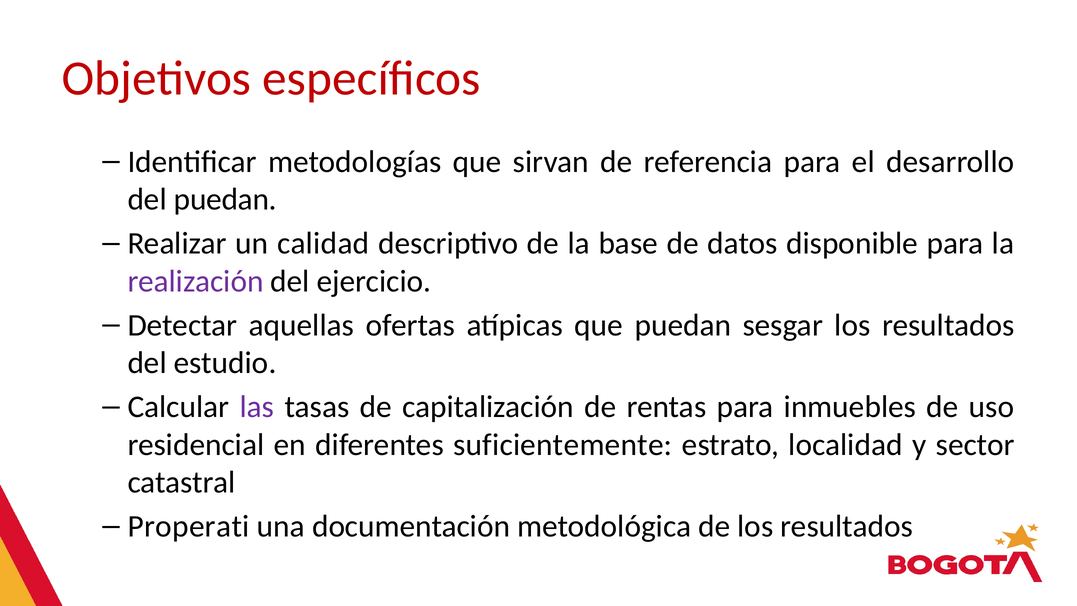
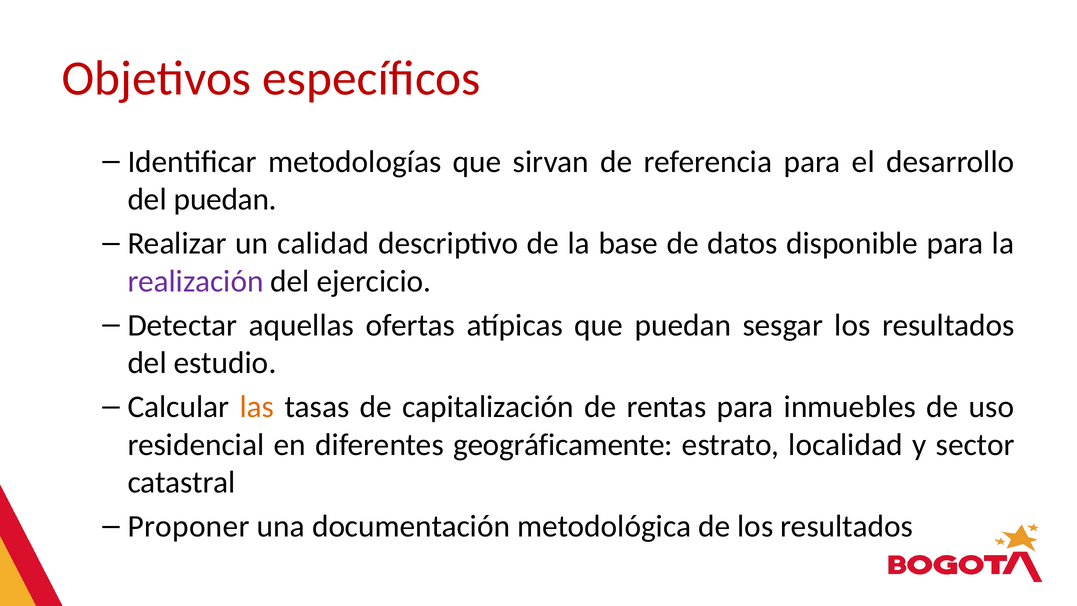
las colour: purple -> orange
suficientemente: suficientemente -> geográficamente
Properati: Properati -> Proponer
